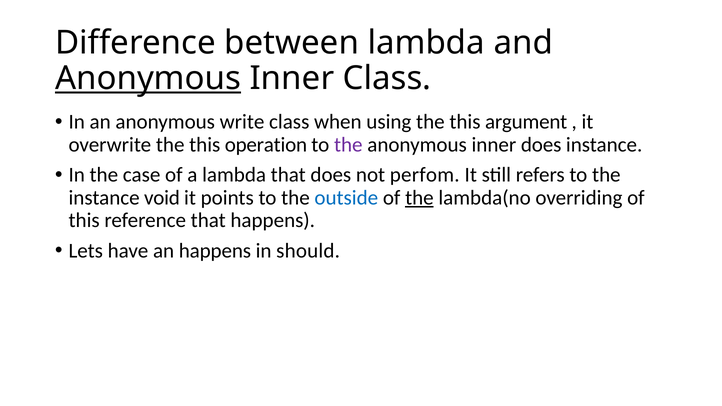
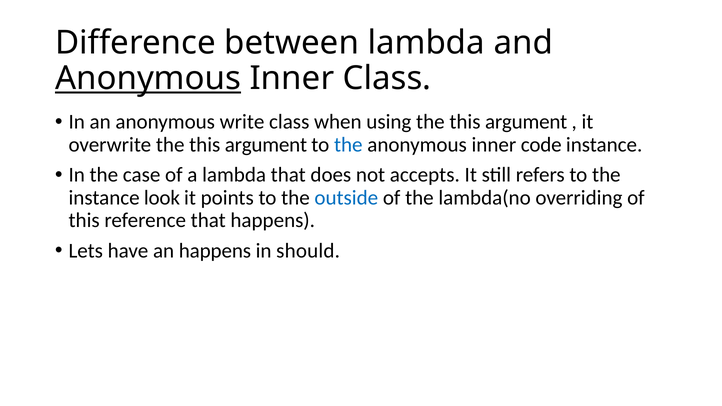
overwrite the this operation: operation -> argument
the at (348, 145) colour: purple -> blue
inner does: does -> code
perfom: perfom -> accepts
void: void -> look
the at (419, 198) underline: present -> none
